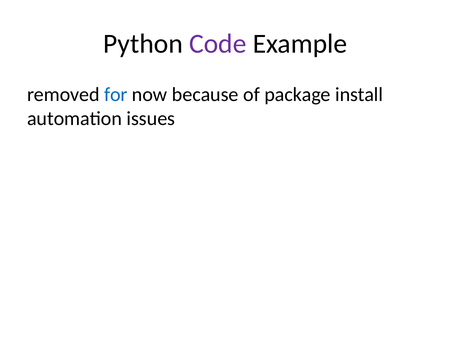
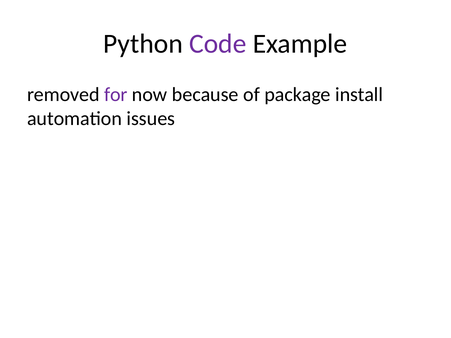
for colour: blue -> purple
